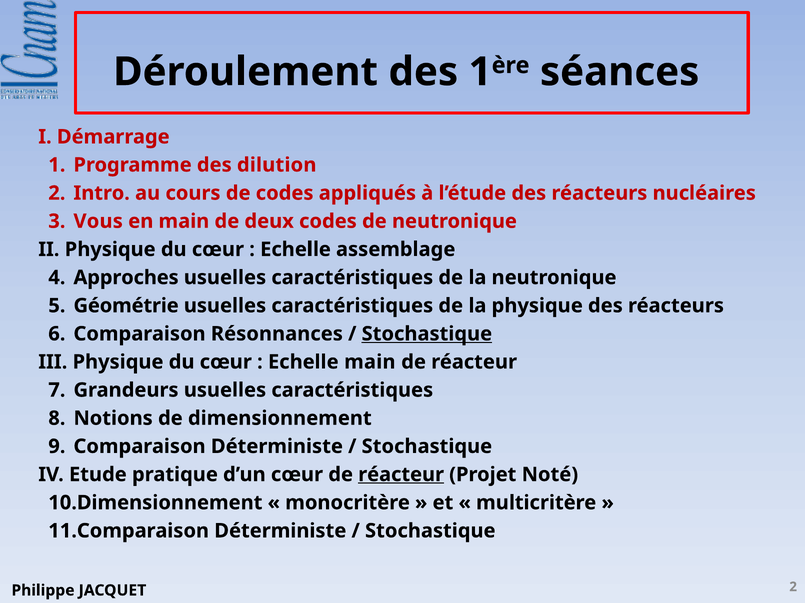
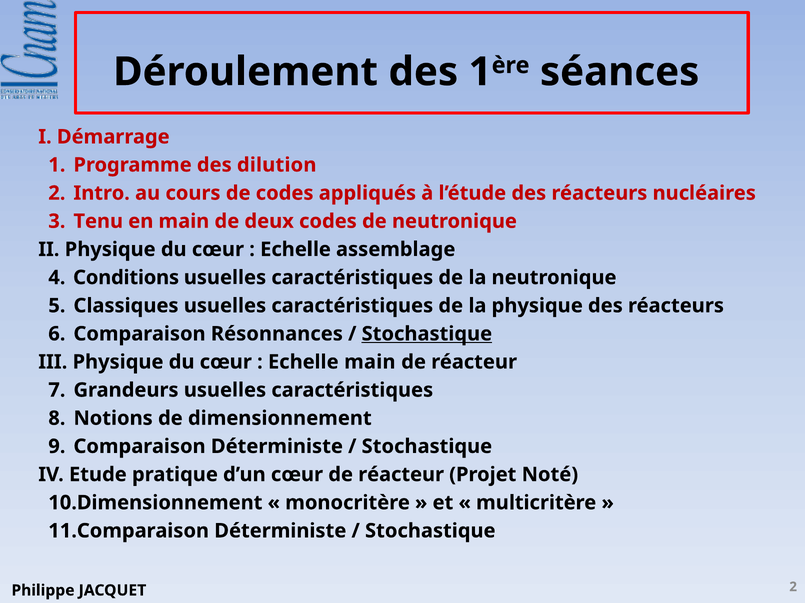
Vous: Vous -> Tenu
Approches: Approches -> Conditions
Géométrie: Géométrie -> Classiques
réacteur at (401, 475) underline: present -> none
